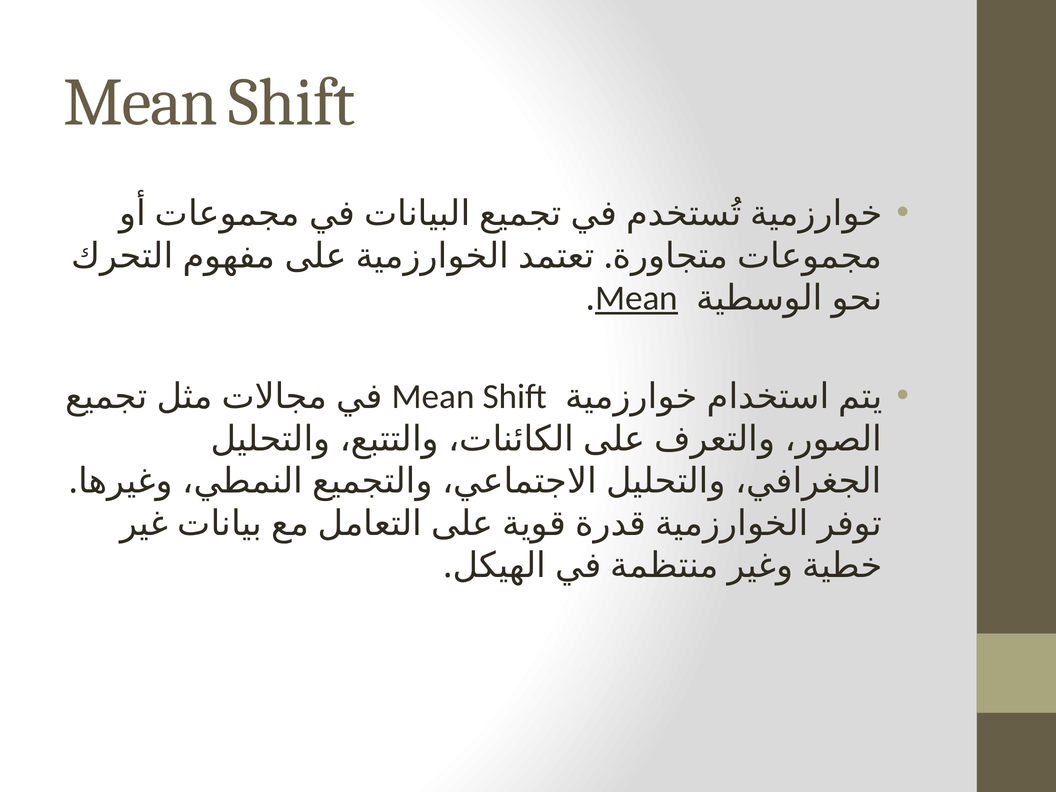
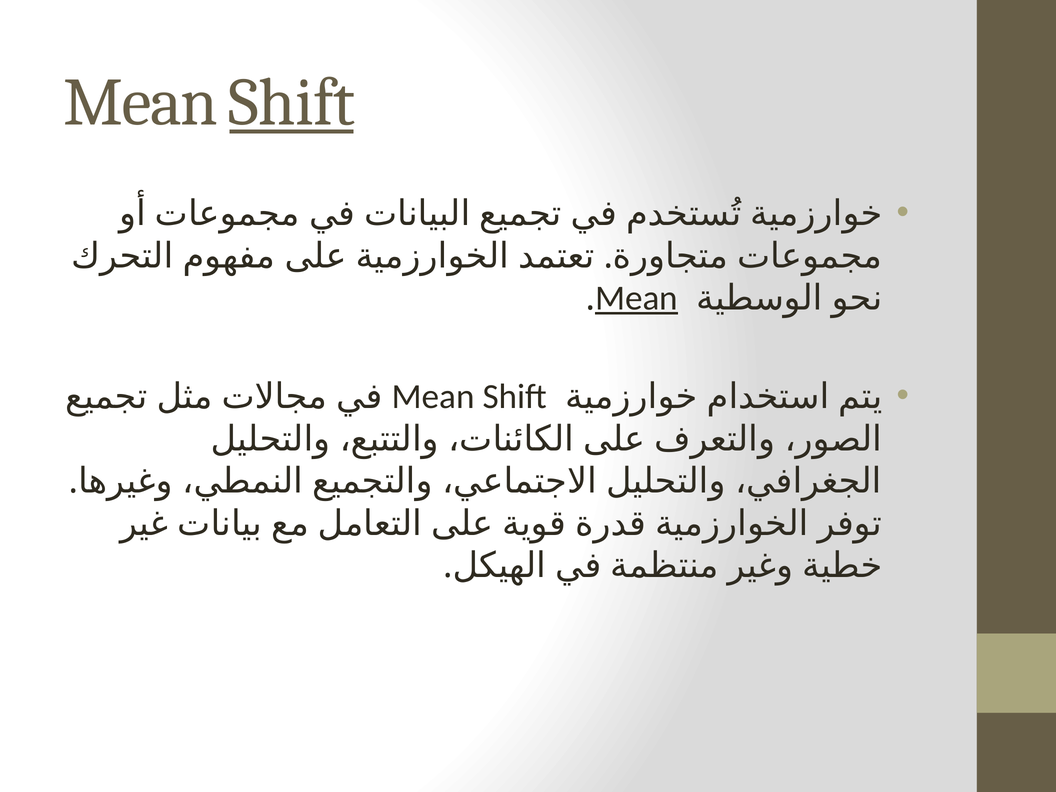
Shift at (292, 102) underline: none -> present
